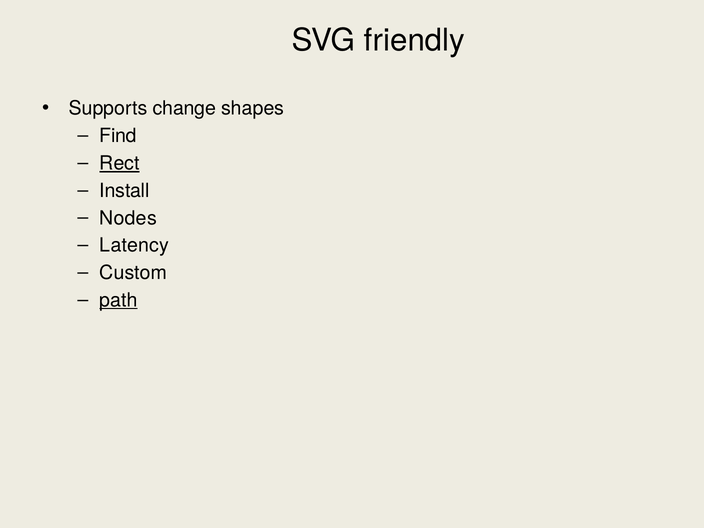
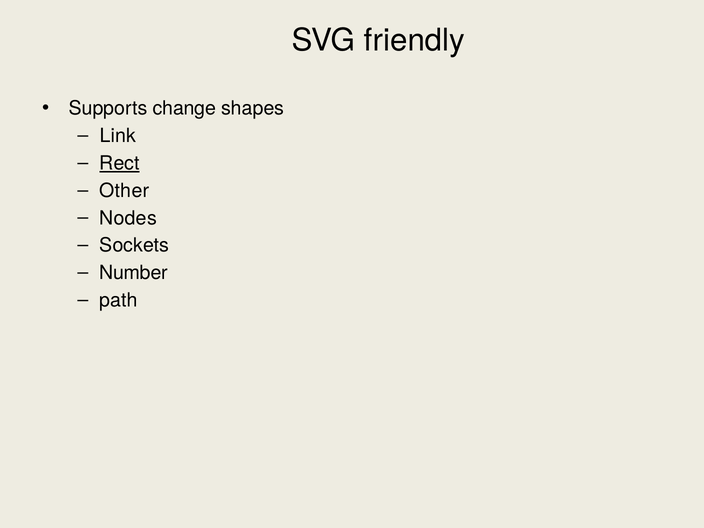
Find: Find -> Link
Install: Install -> Other
Latency: Latency -> Sockets
Custom: Custom -> Number
path underline: present -> none
